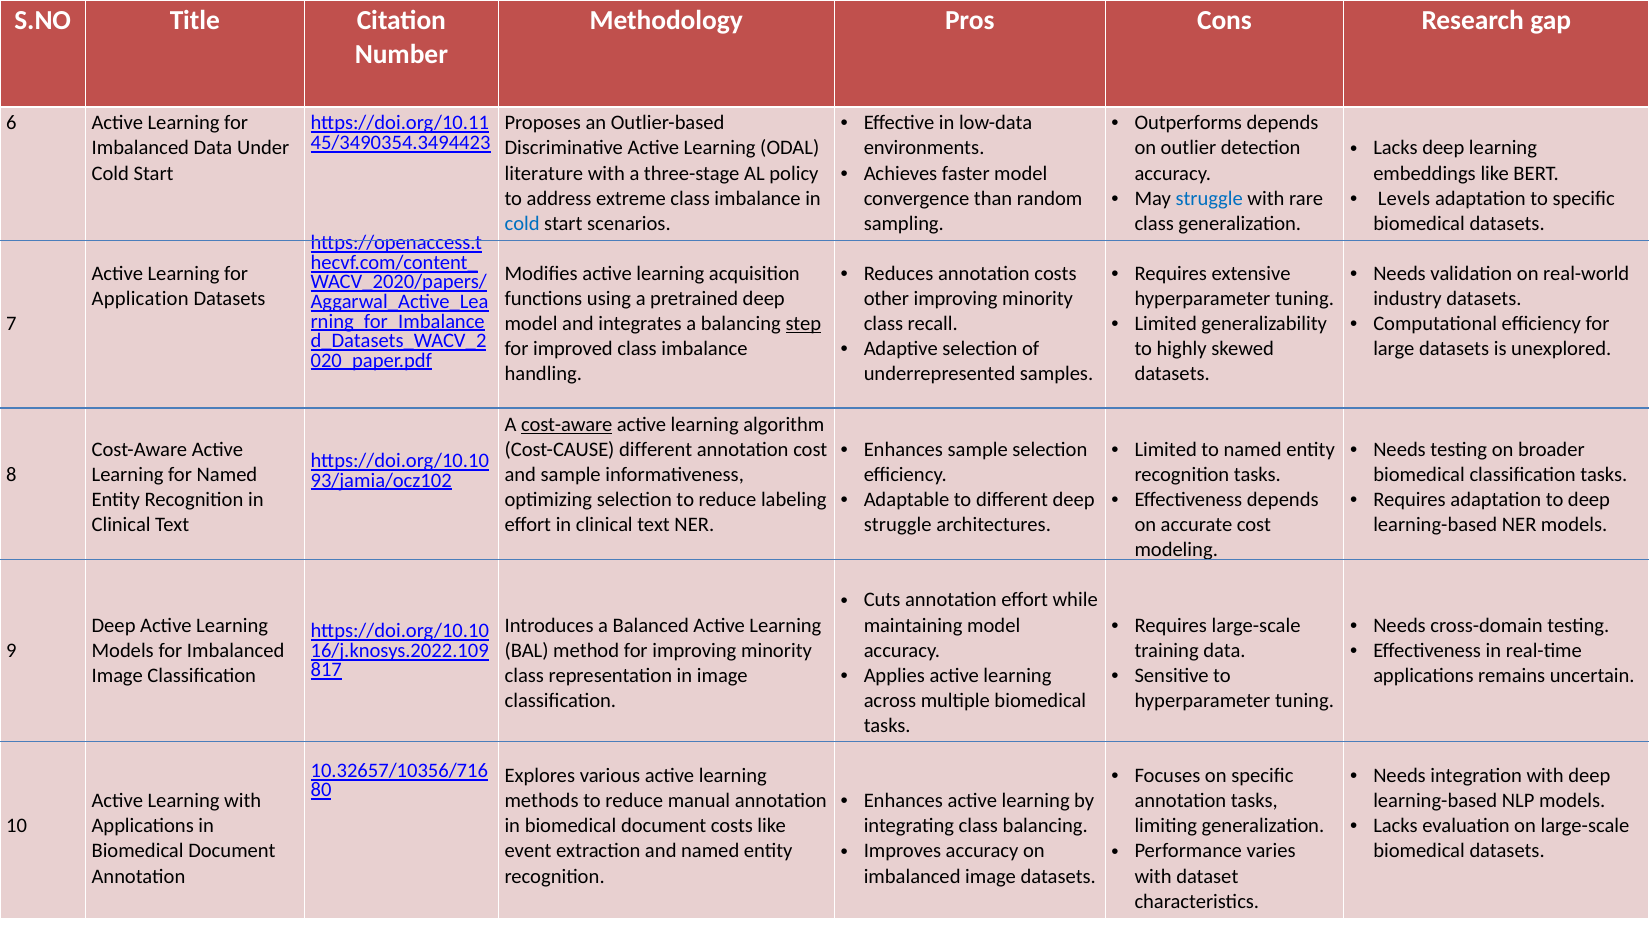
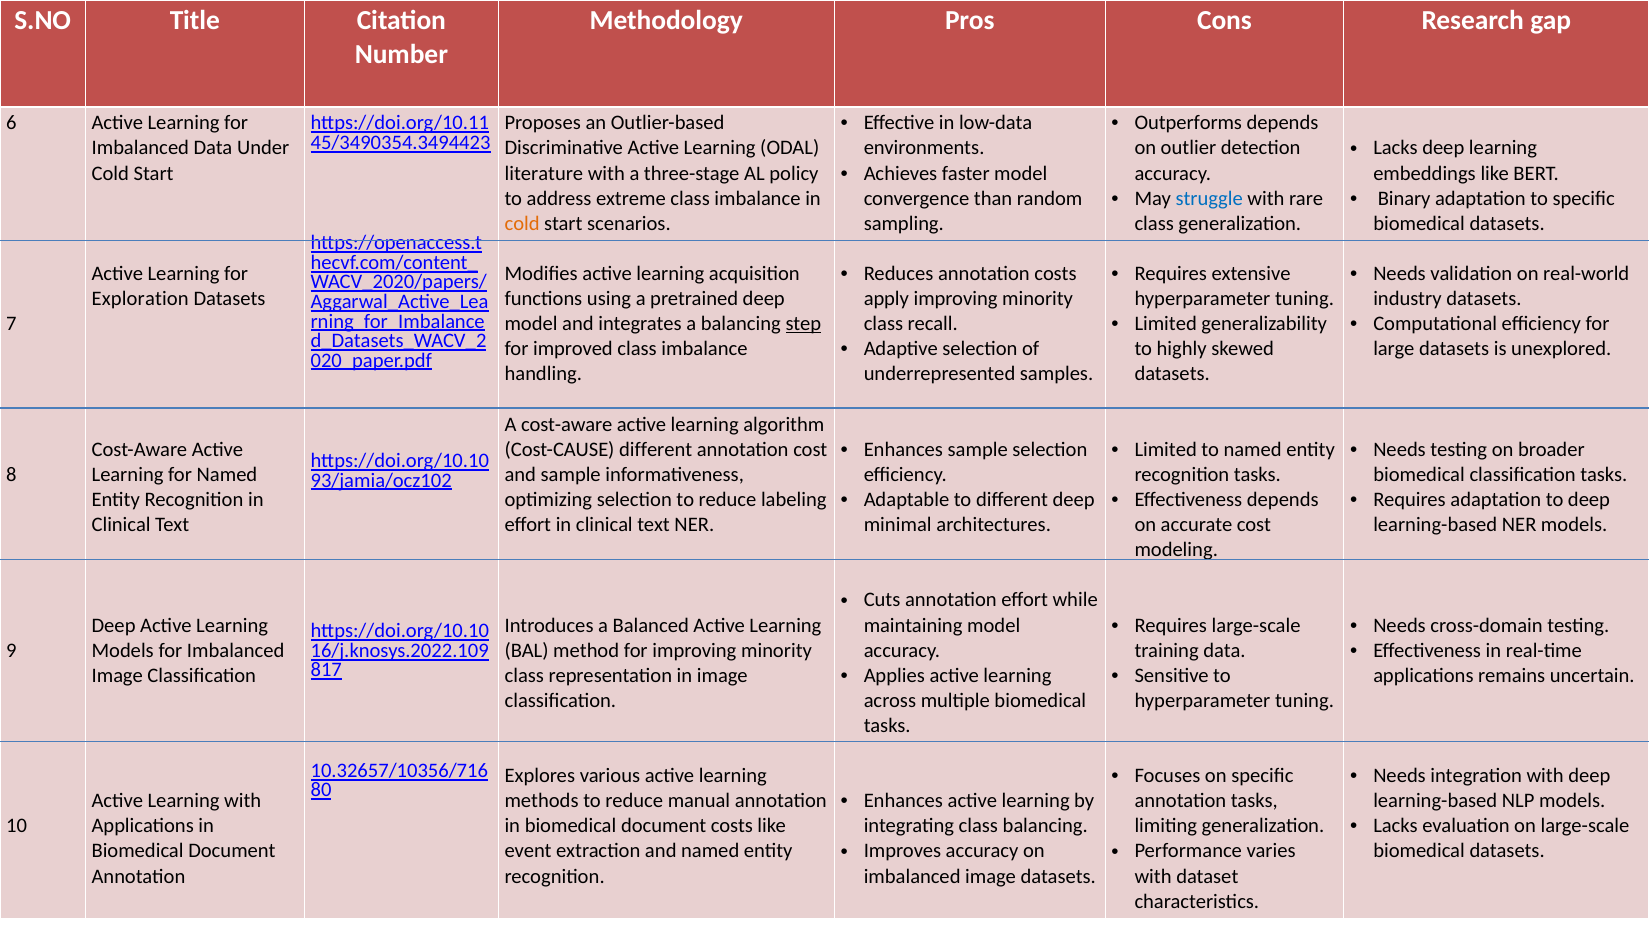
Levels: Levels -> Binary
cold at (522, 224) colour: blue -> orange
Application: Application -> Exploration
other: other -> apply
cost-aware at (567, 425) underline: present -> none
struggle at (898, 525): struggle -> minimal
